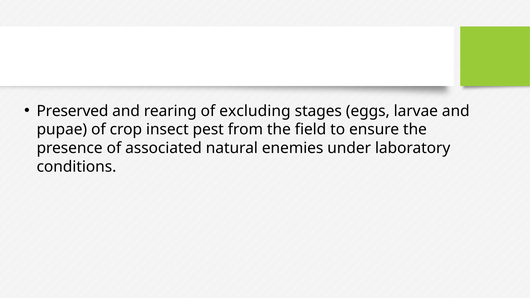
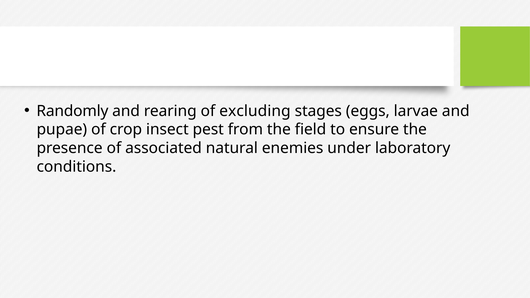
Preserved: Preserved -> Randomly
